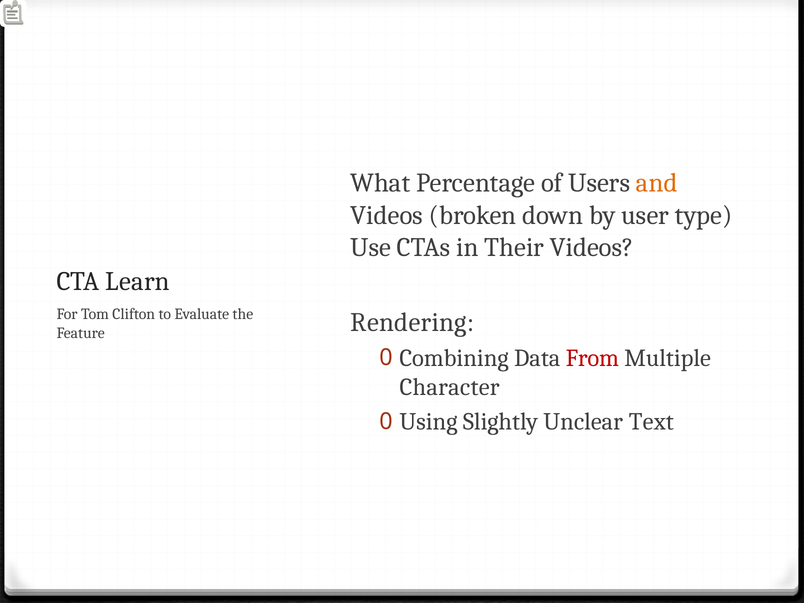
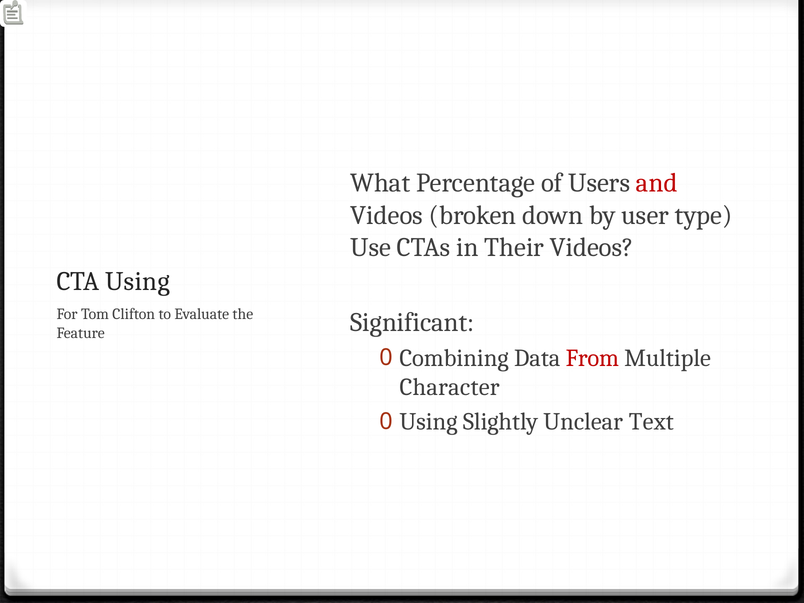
and colour: orange -> red
CTA Learn: Learn -> Using
Rendering: Rendering -> Significant
